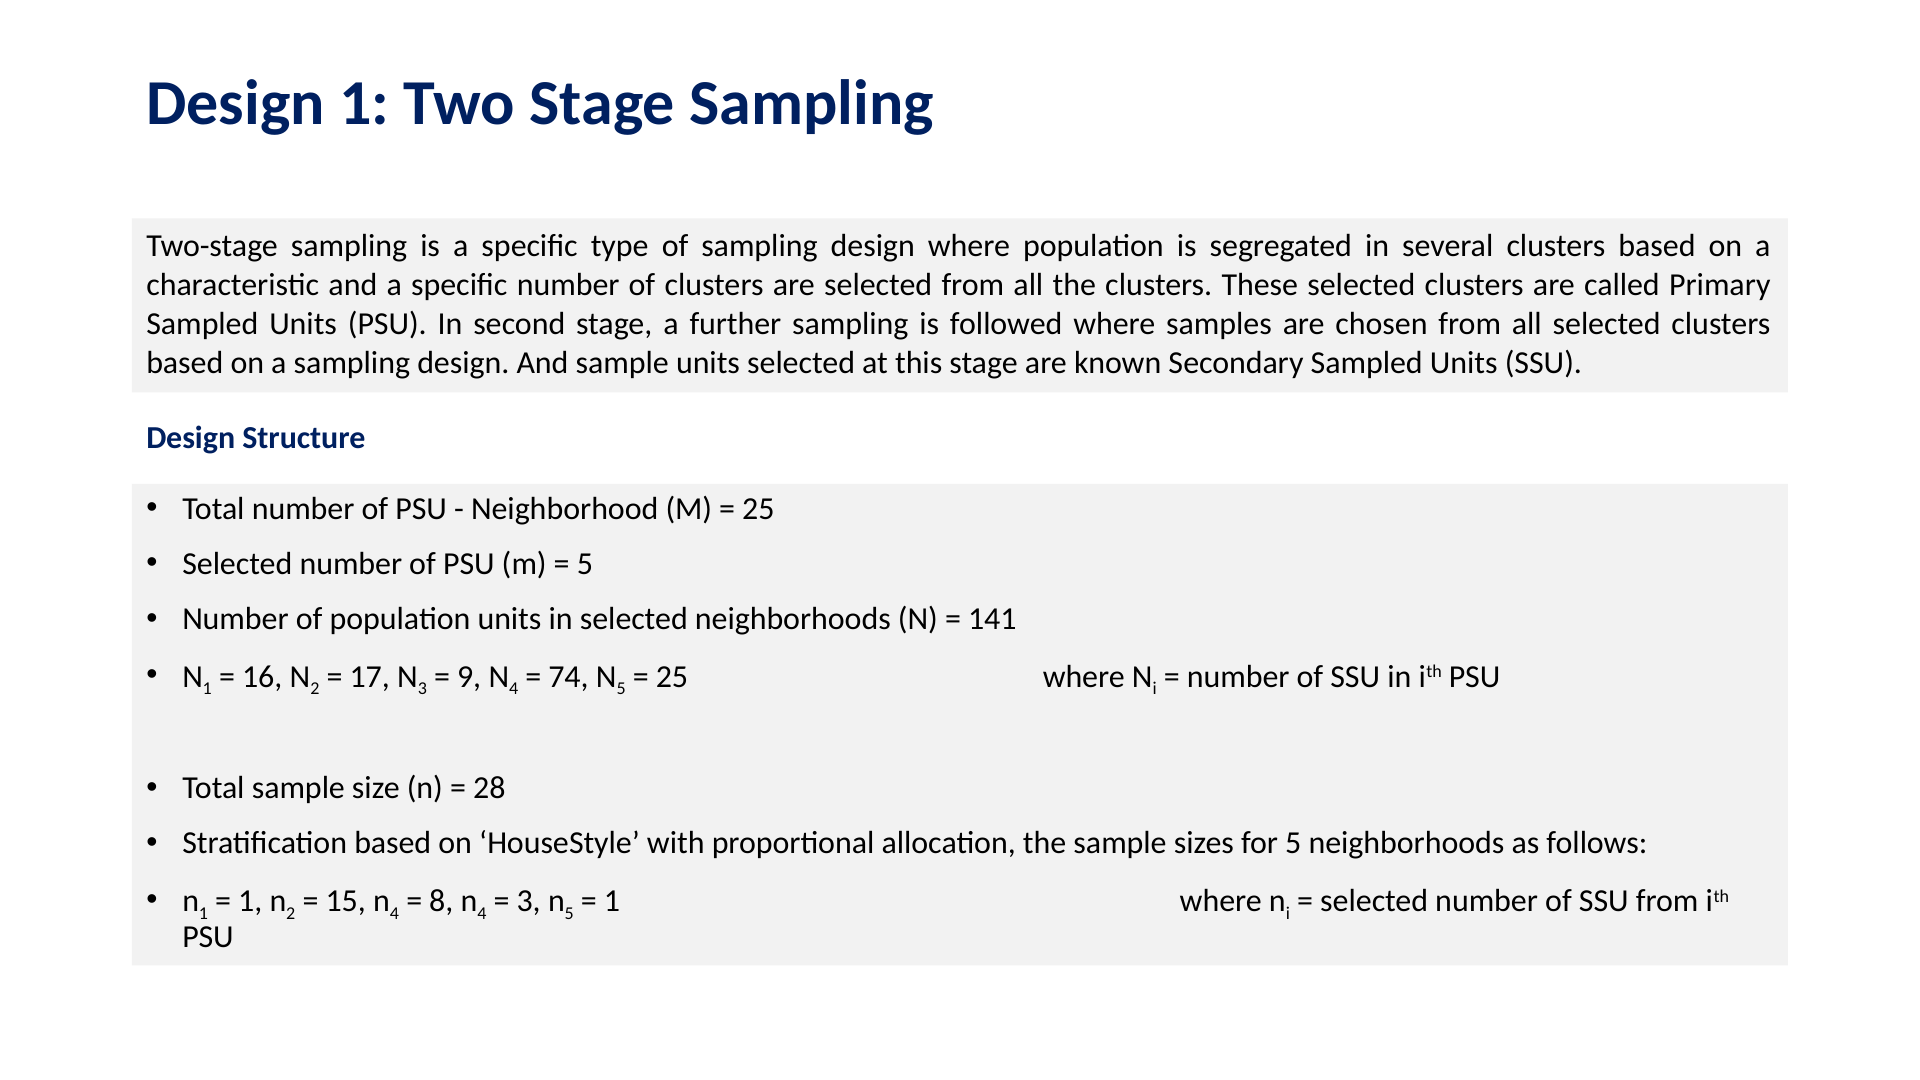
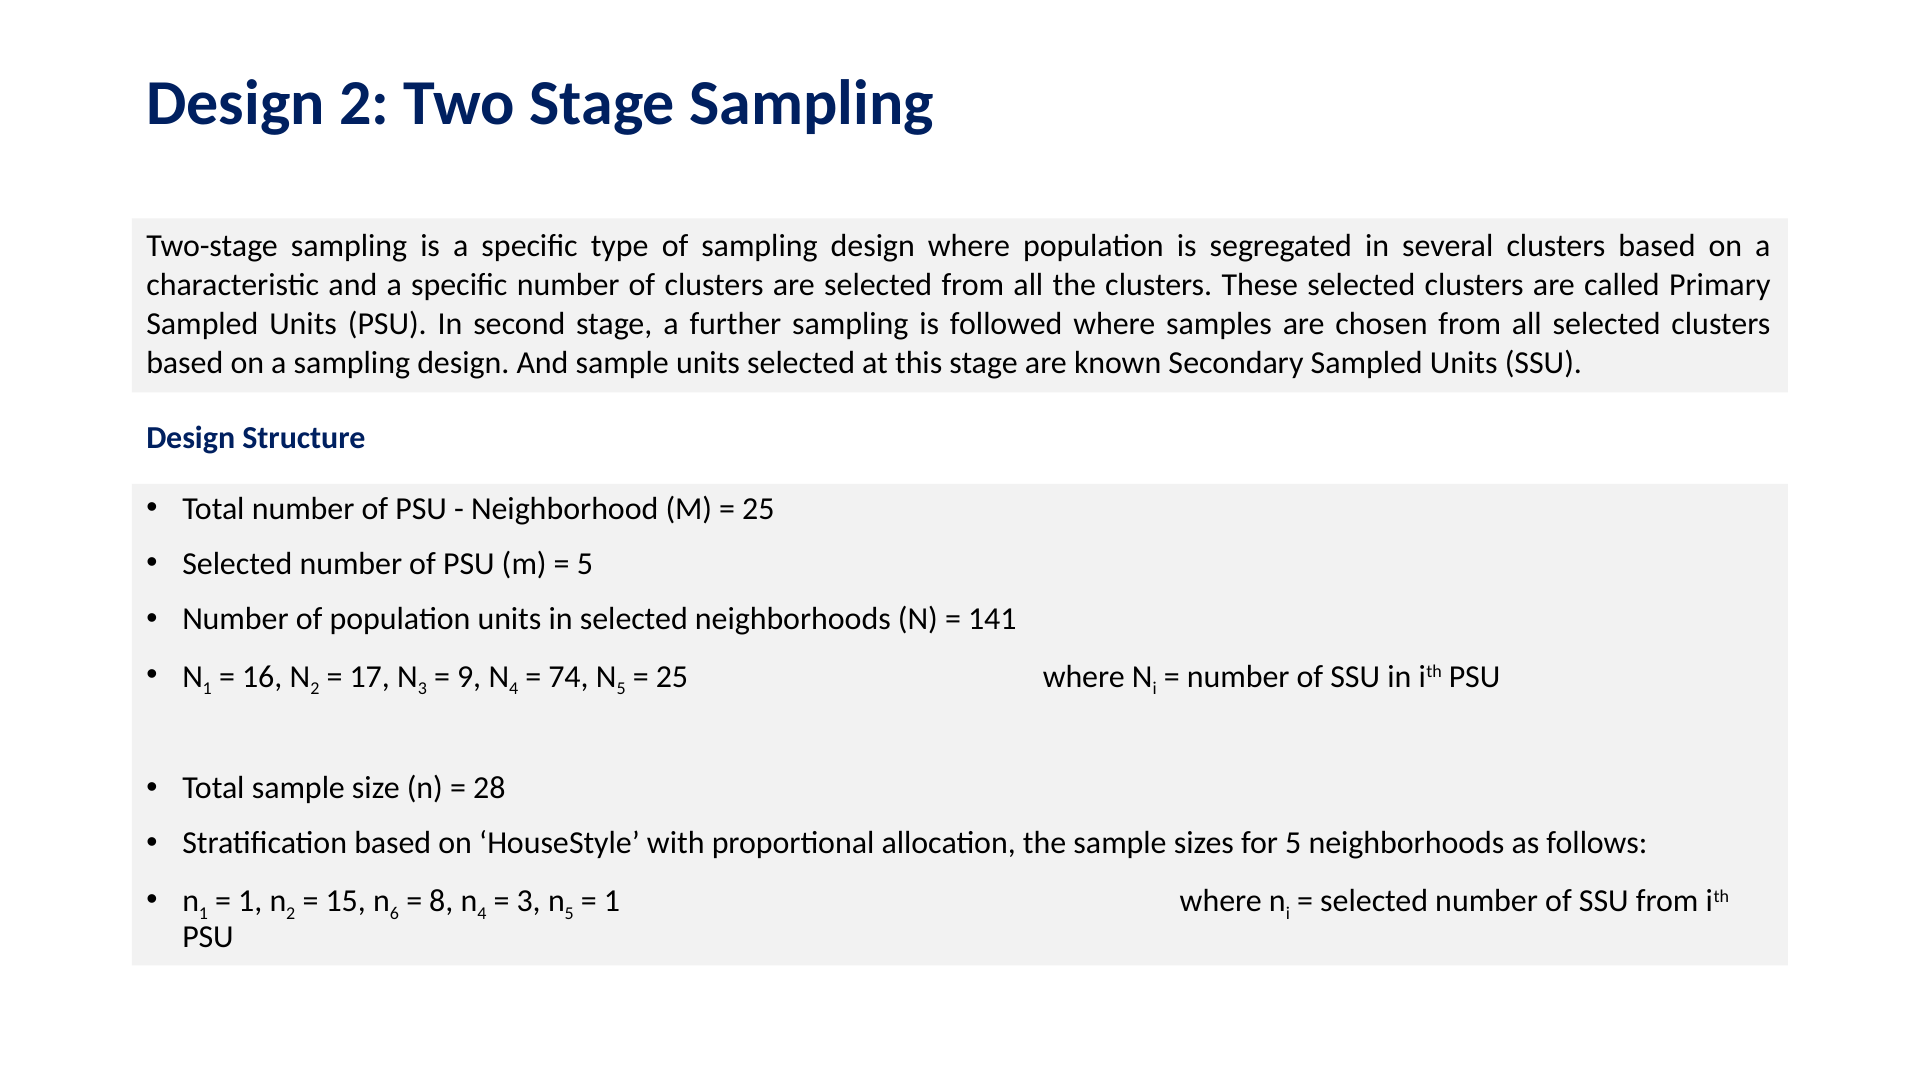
Design 1: 1 -> 2
15 n 4: 4 -> 6
